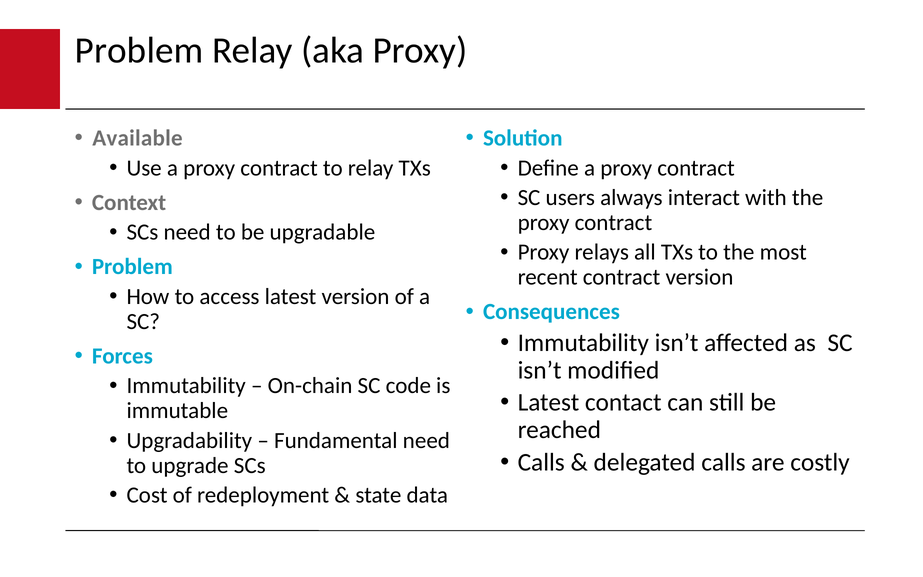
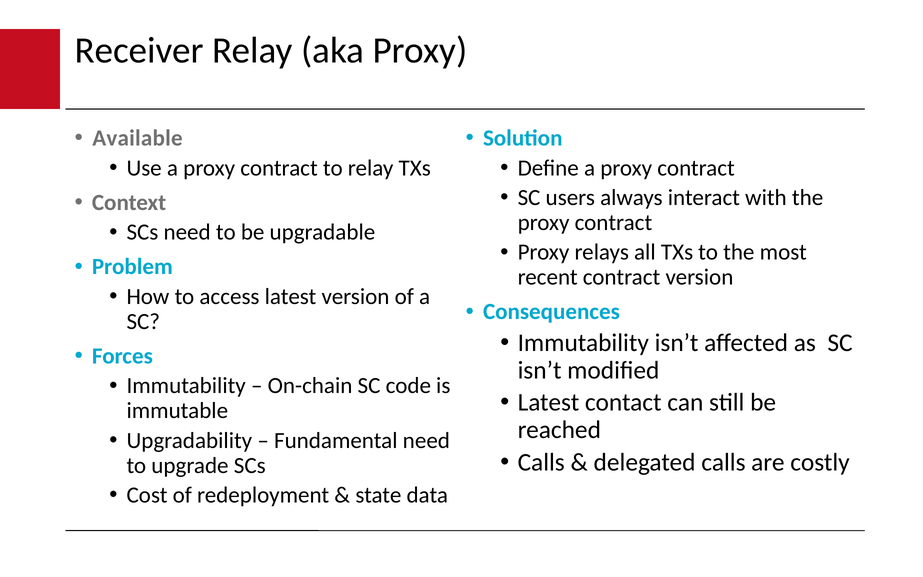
Problem at (139, 50): Problem -> Receiver
